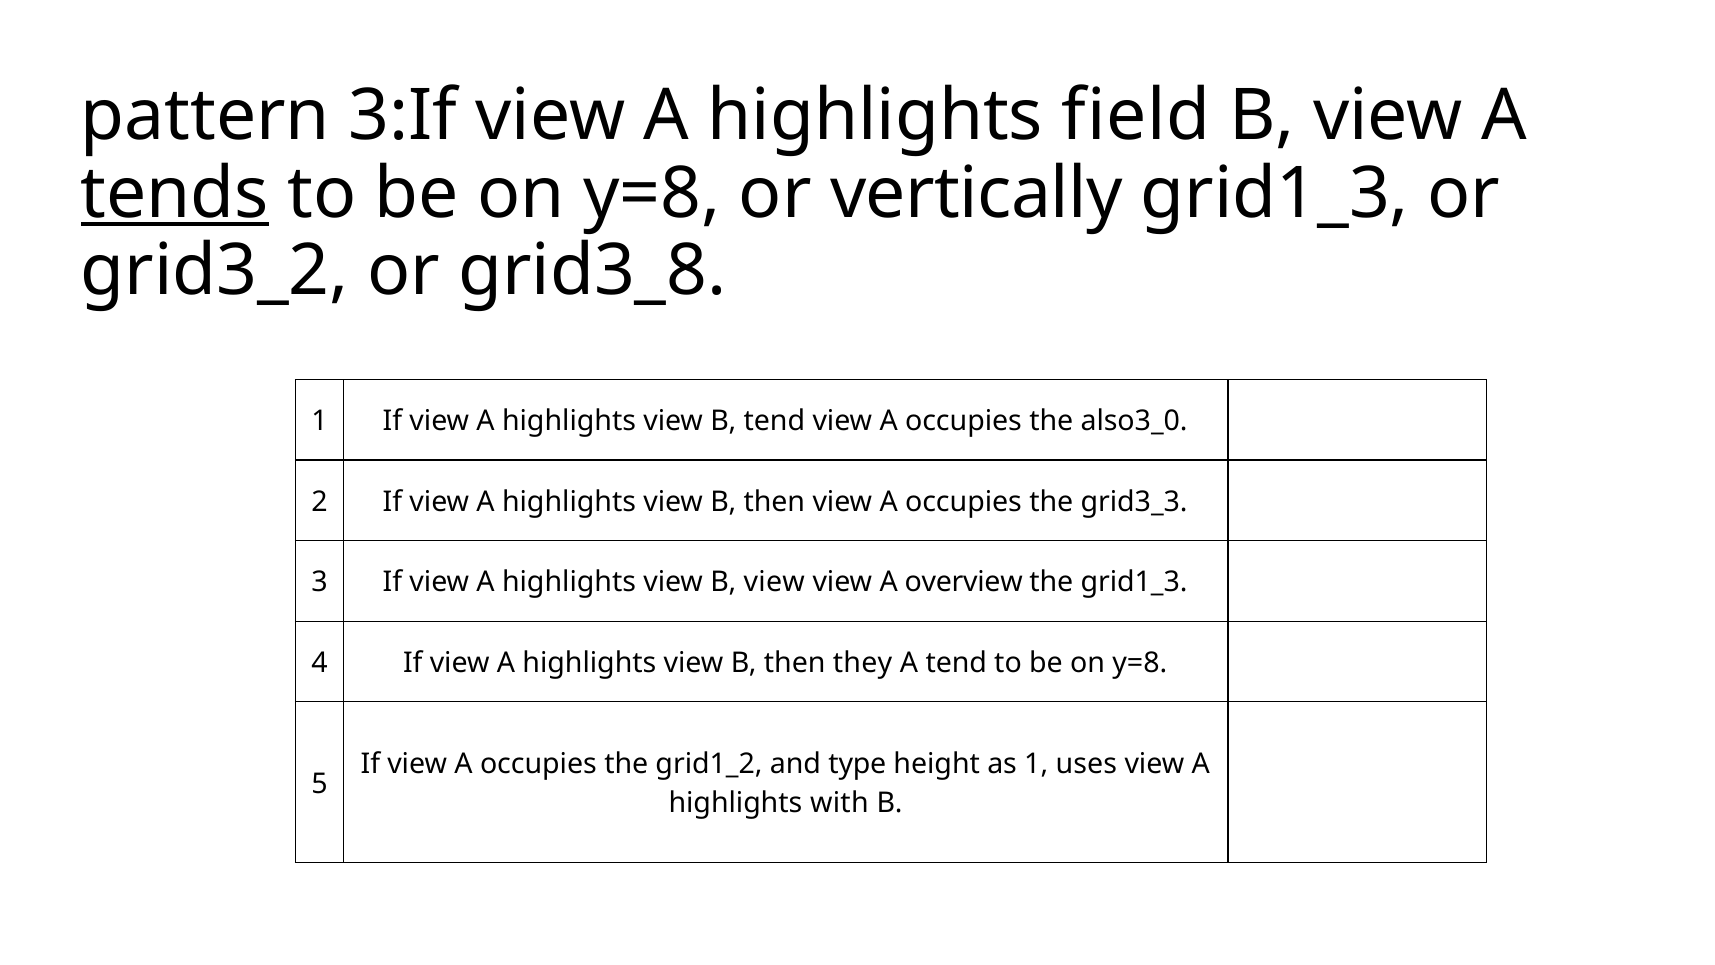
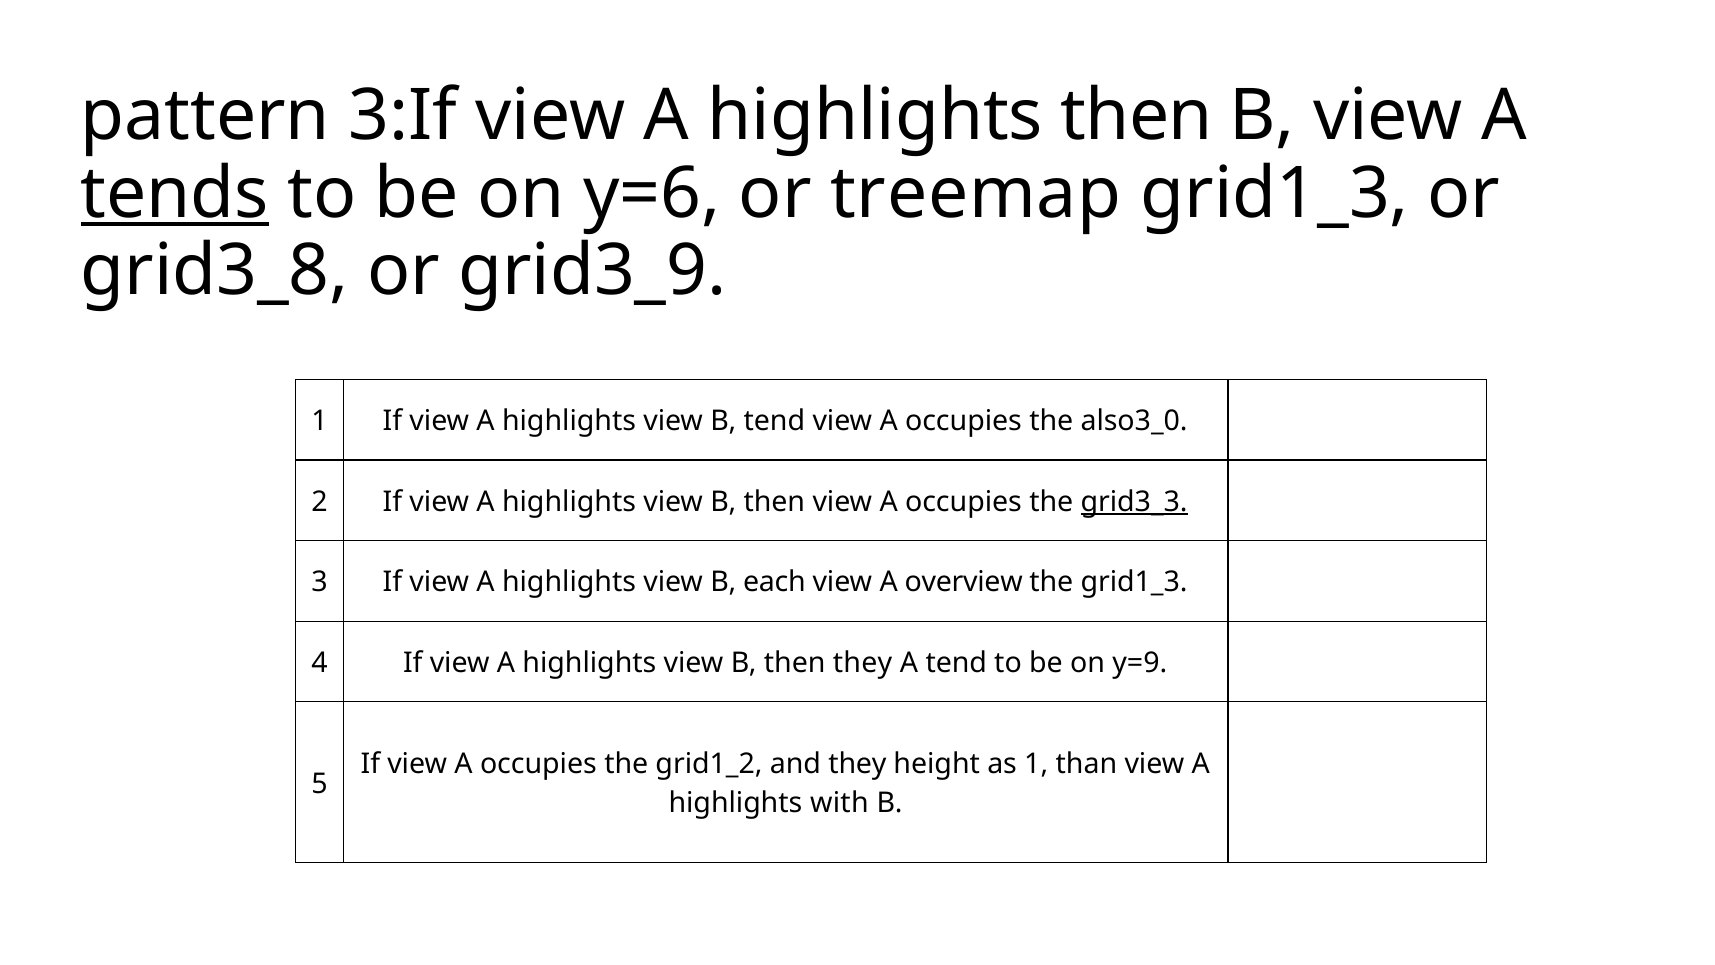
highlights field: field -> then
y=8 at (652, 193): y=8 -> y=6
vertically: vertically -> treemap
grid3_2: grid3_2 -> grid3_8
grid3_8: grid3_8 -> grid3_9
grid3_3 underline: none -> present
view B view: view -> each
y=8 at (1140, 663): y=8 -> y=9
and type: type -> they
uses: uses -> than
